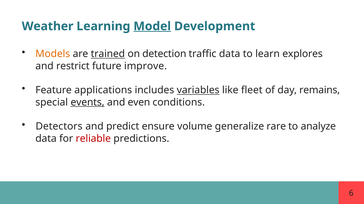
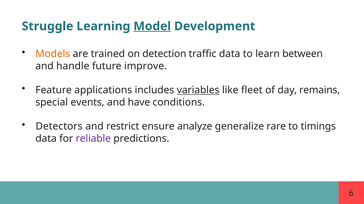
Weather: Weather -> Struggle
trained underline: present -> none
explores: explores -> between
restrict: restrict -> handle
events underline: present -> none
even: even -> have
predict: predict -> restrict
volume: volume -> analyze
analyze: analyze -> timings
reliable colour: red -> purple
